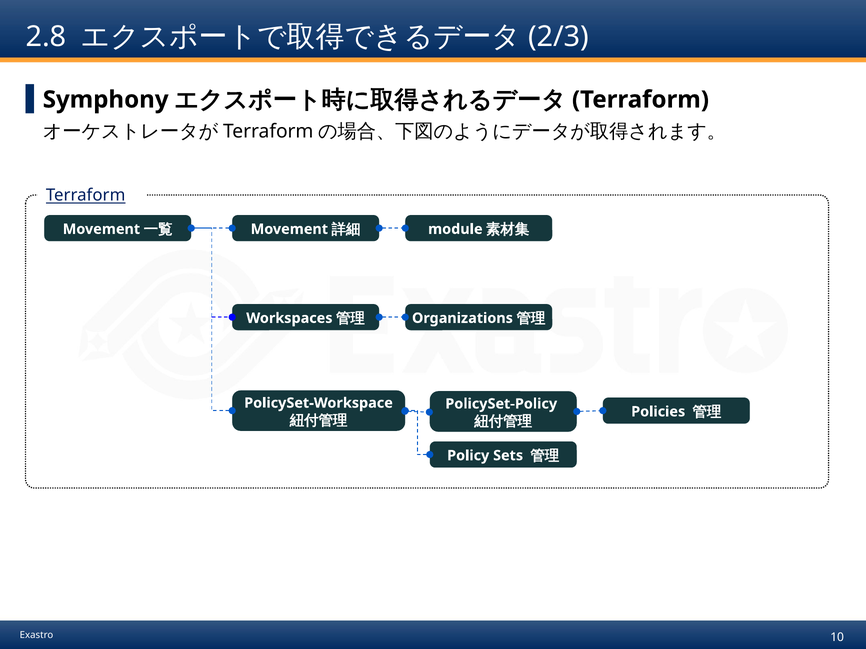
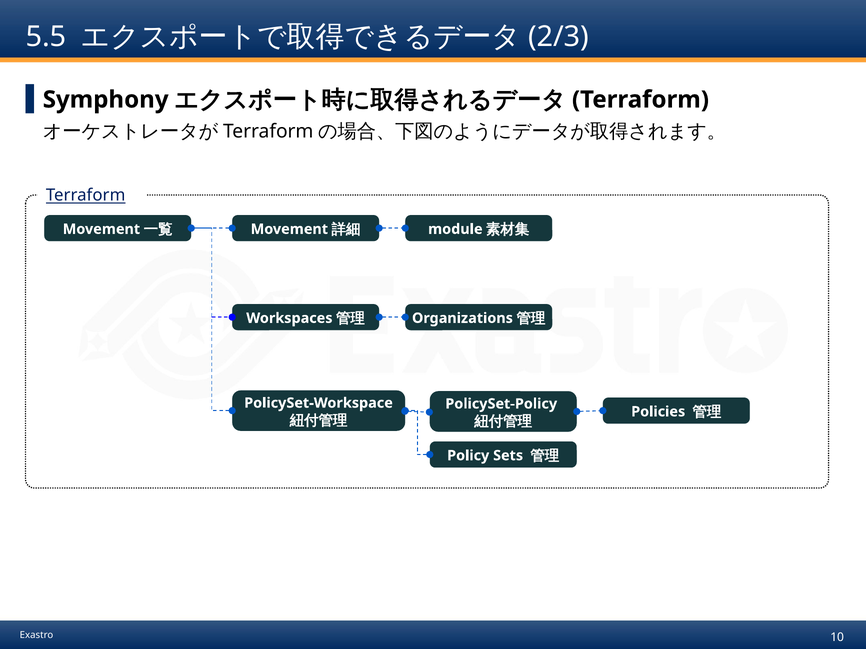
2.8: 2.8 -> 5.5
